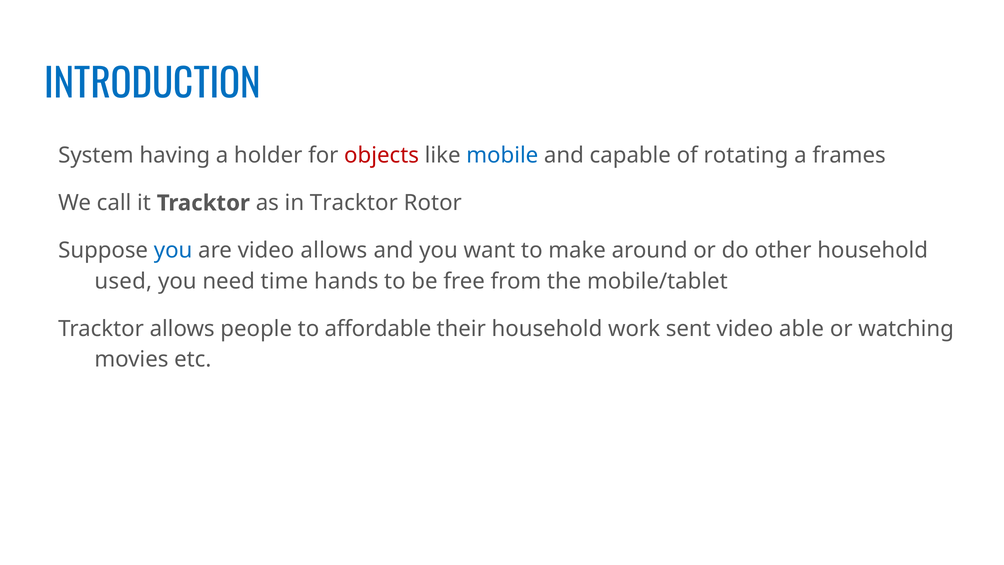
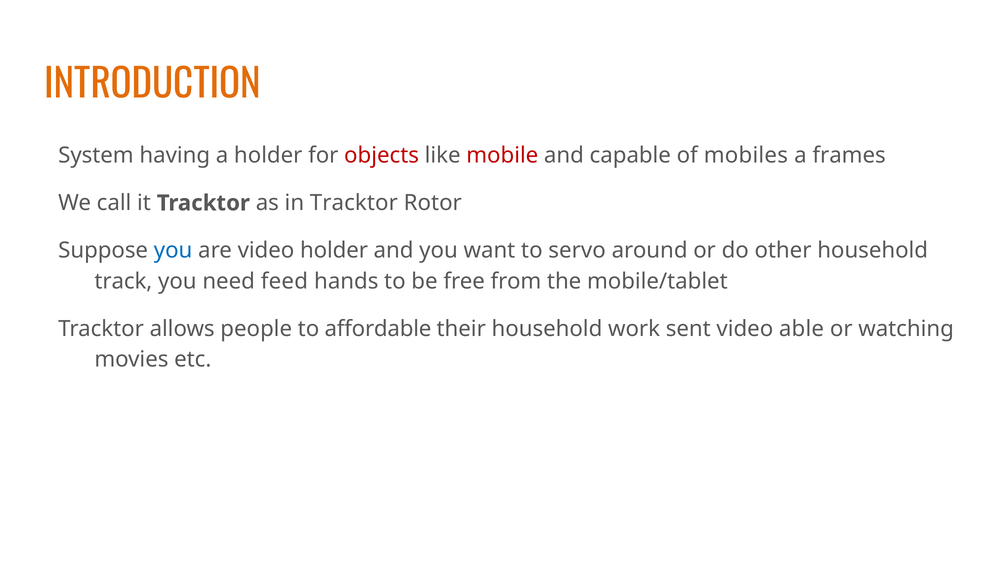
INTRODUCTION colour: blue -> orange
mobile colour: blue -> red
rotating: rotating -> mobiles
video allows: allows -> holder
make: make -> servo
used: used -> track
time: time -> feed
